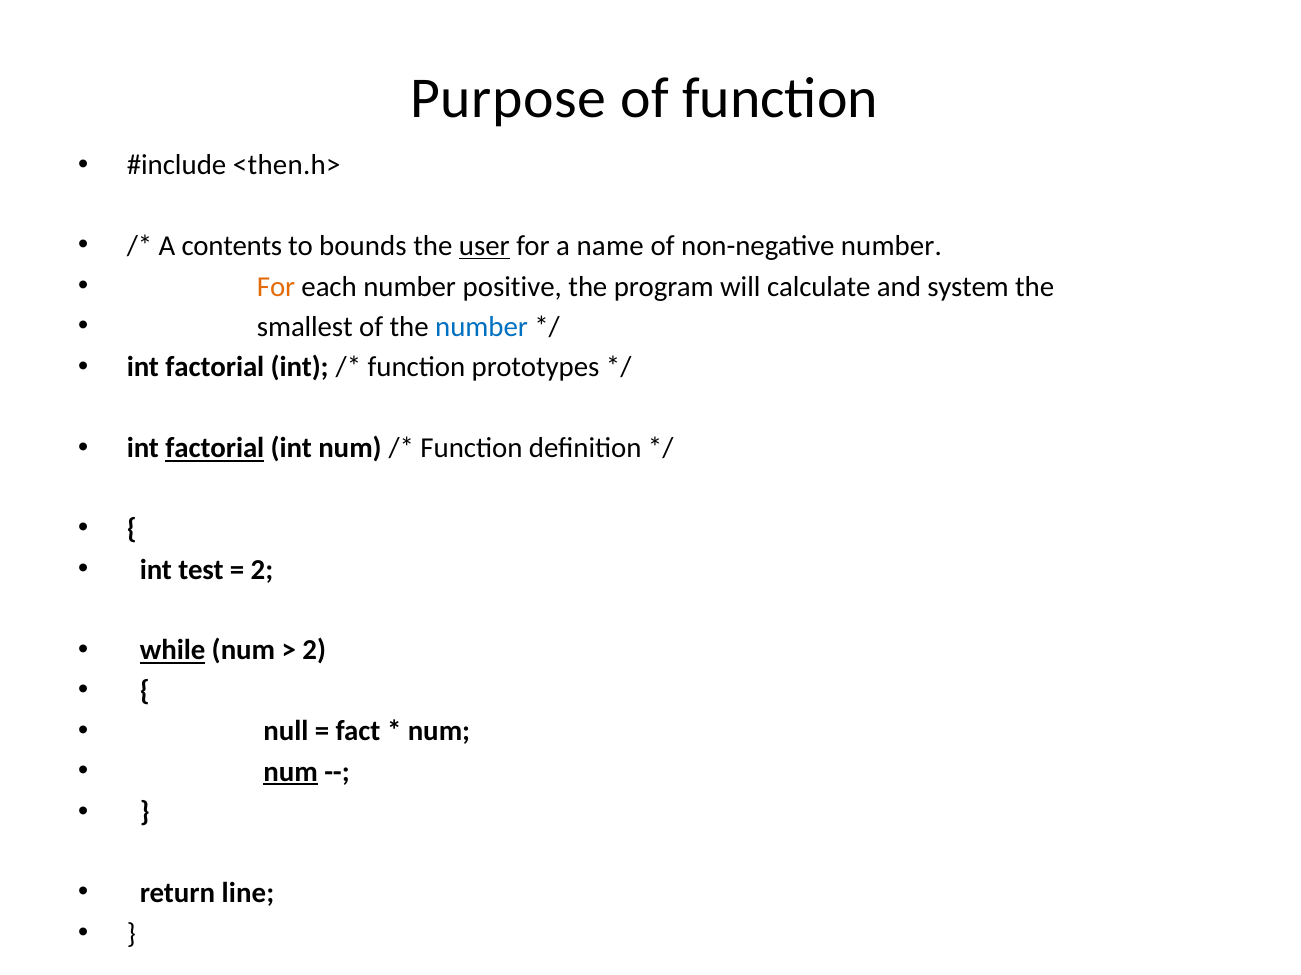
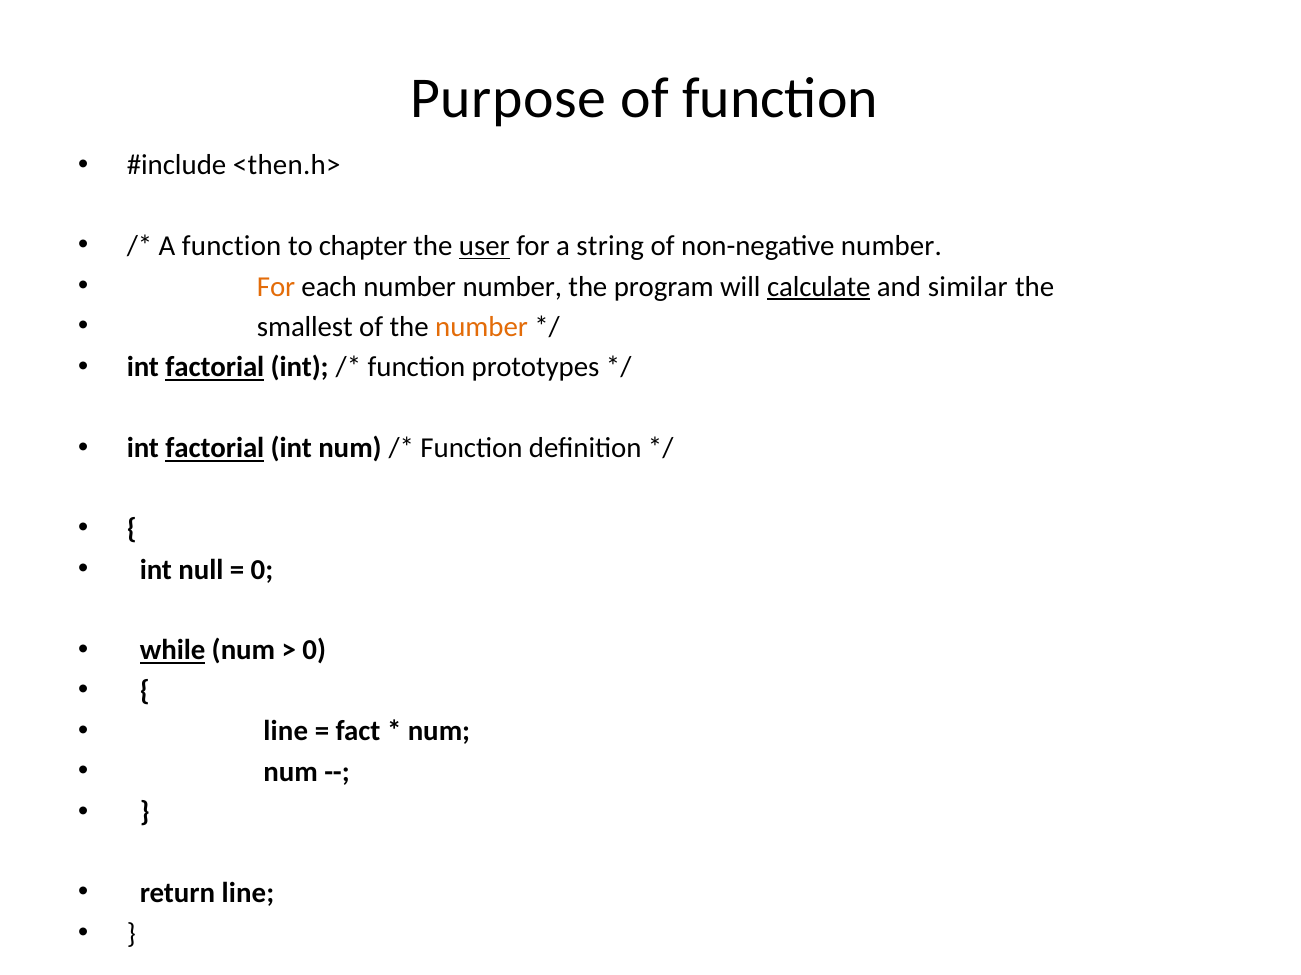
A contents: contents -> function
bounds: bounds -> chapter
name: name -> string
number positive: positive -> number
calculate underline: none -> present
system: system -> similar
number at (482, 327) colour: blue -> orange
factorial at (215, 368) underline: none -> present
test: test -> null
2 at (262, 570): 2 -> 0
2 at (314, 651): 2 -> 0
null at (286, 732): null -> line
num at (291, 772) underline: present -> none
